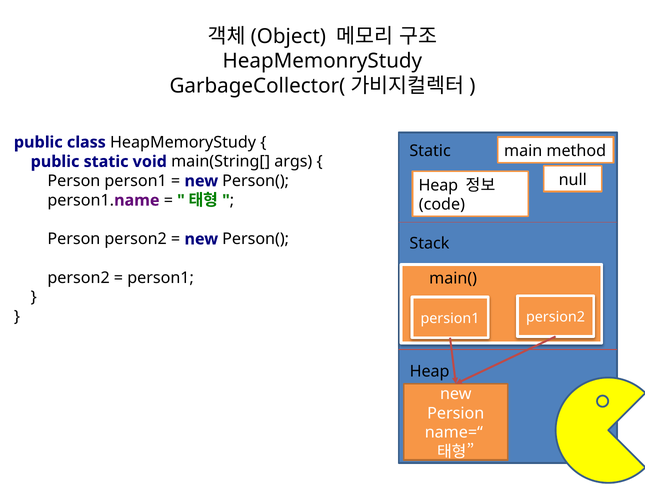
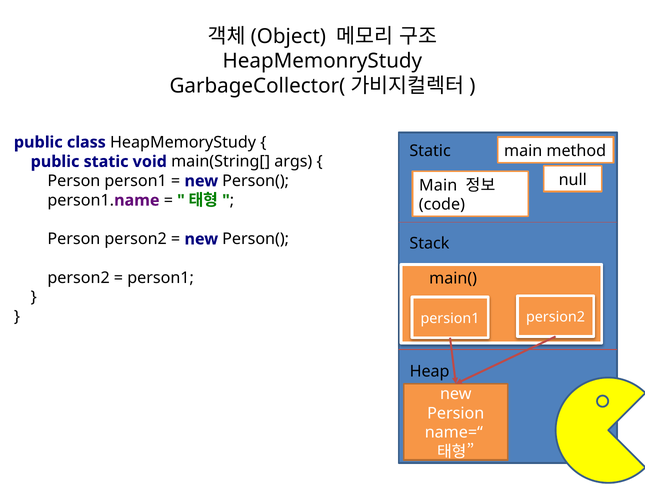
Heap at (438, 185): Heap -> Main
